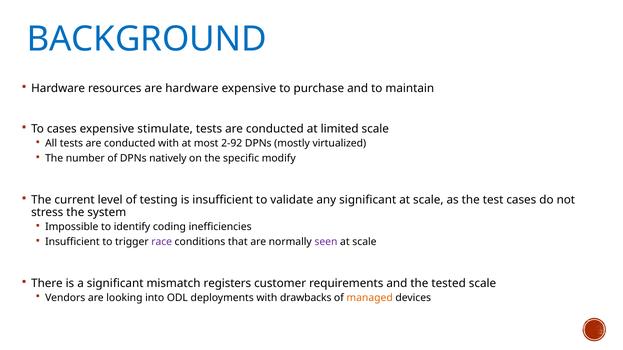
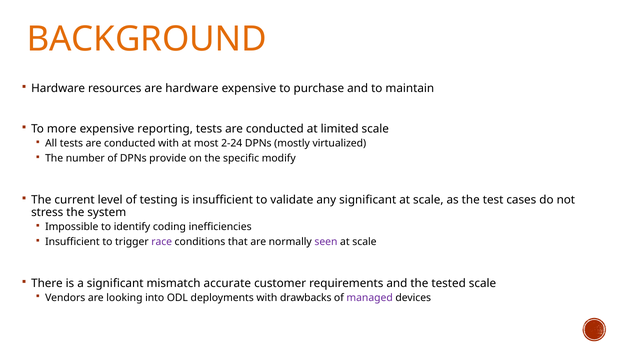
BACKGROUND colour: blue -> orange
To cases: cases -> more
stimulate: stimulate -> reporting
2-92: 2-92 -> 2-24
natively: natively -> provide
registers: registers -> accurate
managed colour: orange -> purple
